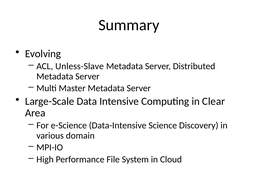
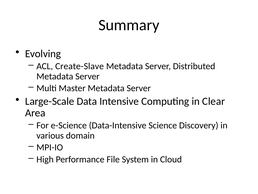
Unless-Slave: Unless-Slave -> Create-Slave
